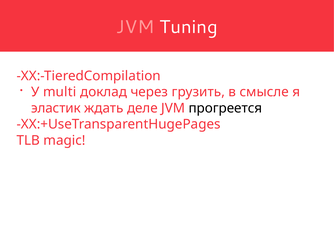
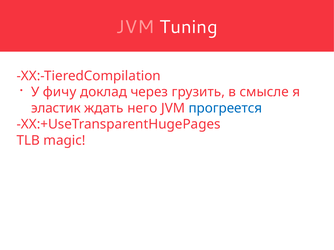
multi: multi -> фичу
деле: деле -> него
прогреется colour: black -> blue
